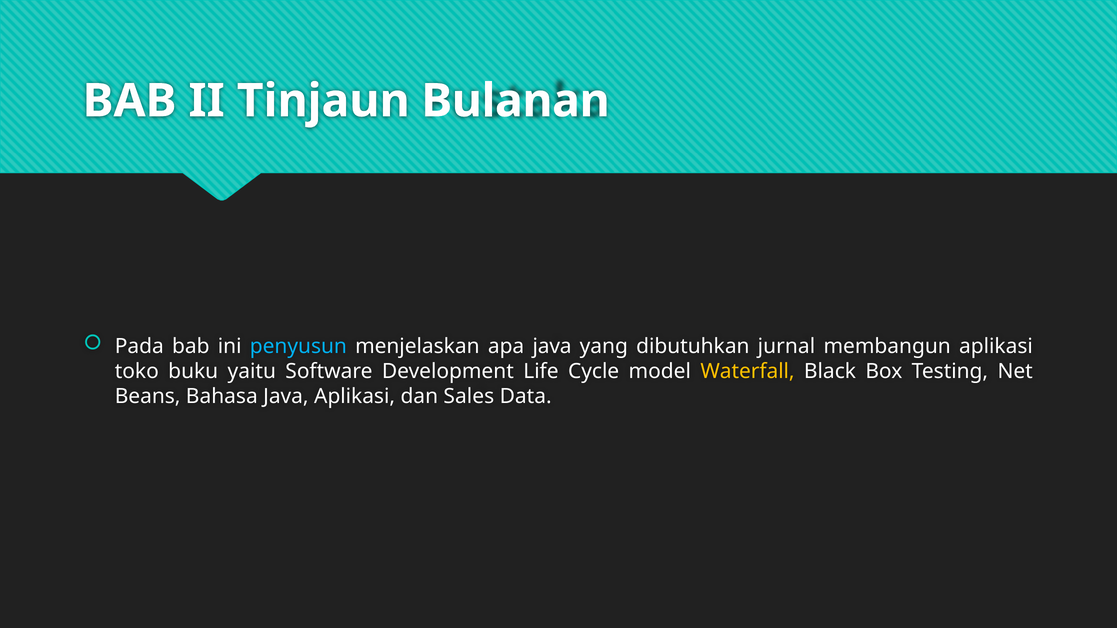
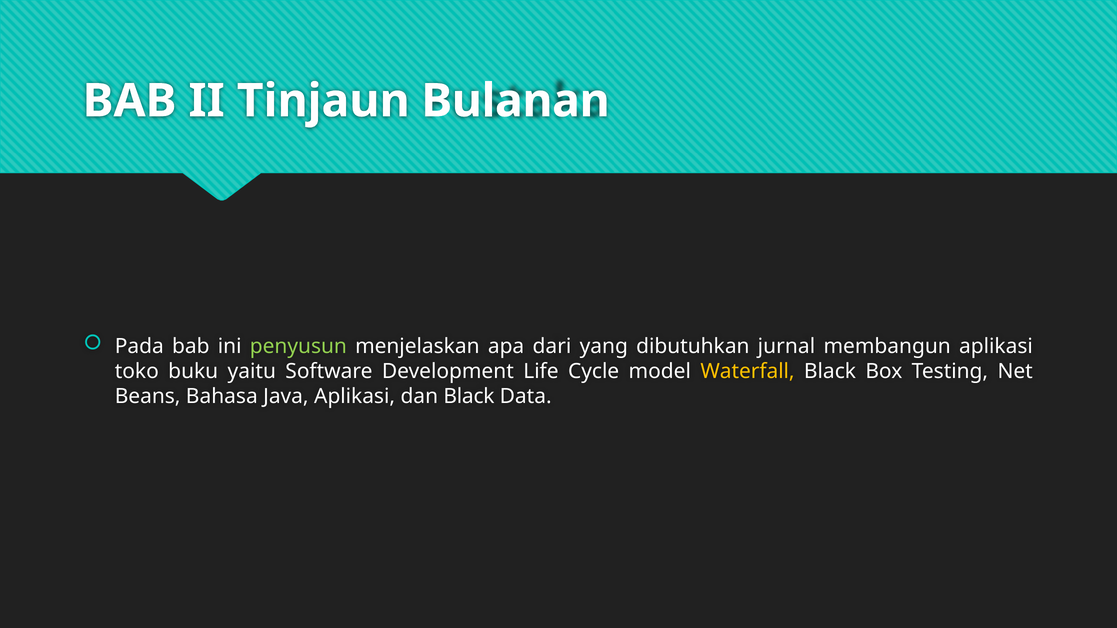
penyusun colour: light blue -> light green
apa java: java -> dari
dan Sales: Sales -> Black
